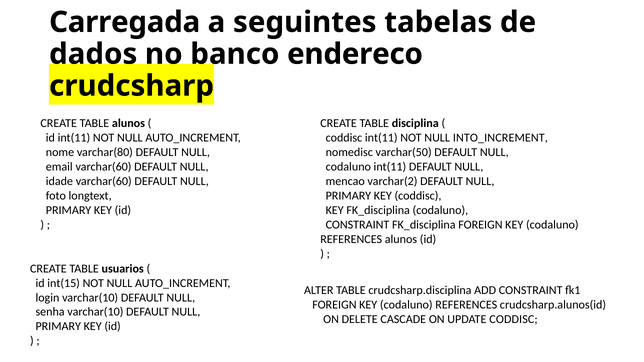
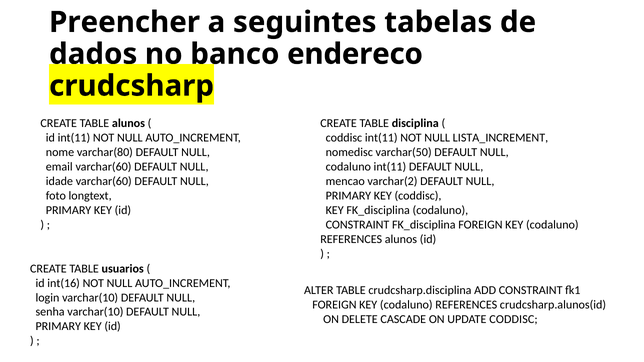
Carregada: Carregada -> Preencher
INTO_INCREMENT: INTO_INCREMENT -> LISTA_INCREMENT
int(15: int(15 -> int(16
